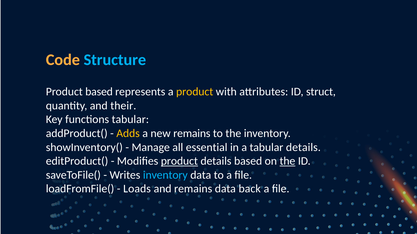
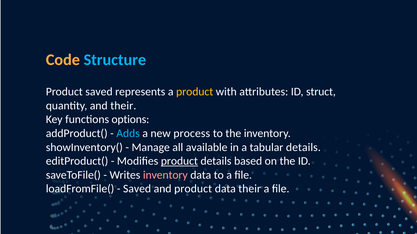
Product based: based -> saved
functions tabular: tabular -> options
Adds colour: yellow -> light blue
new remains: remains -> process
essential: essential -> available
the at (287, 161) underline: present -> none
inventory at (165, 175) colour: light blue -> pink
Loads at (137, 189): Loads -> Saved
and remains: remains -> product
data back: back -> their
